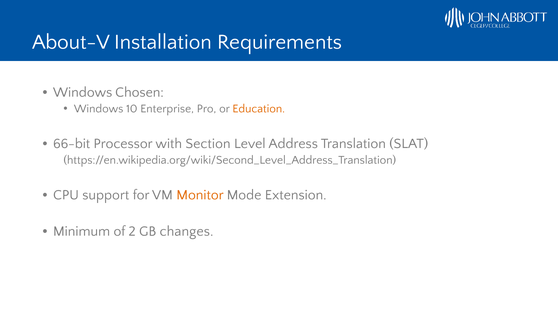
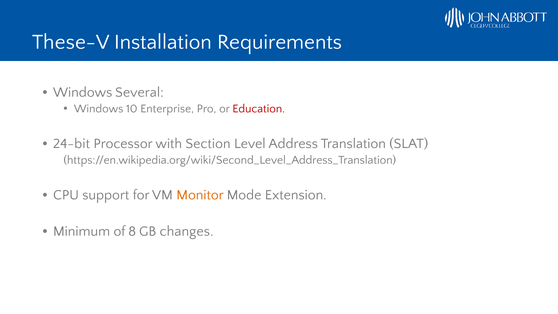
About-V: About-V -> These-V
Chosen: Chosen -> Several
Education colour: orange -> red
66-bit: 66-bit -> 24-bit
2: 2 -> 8
